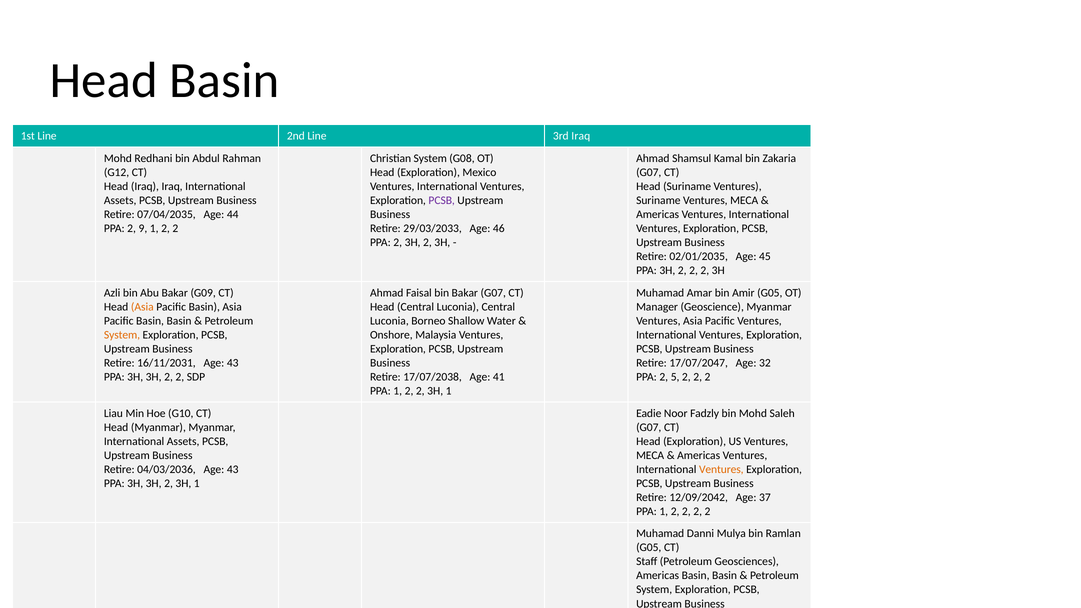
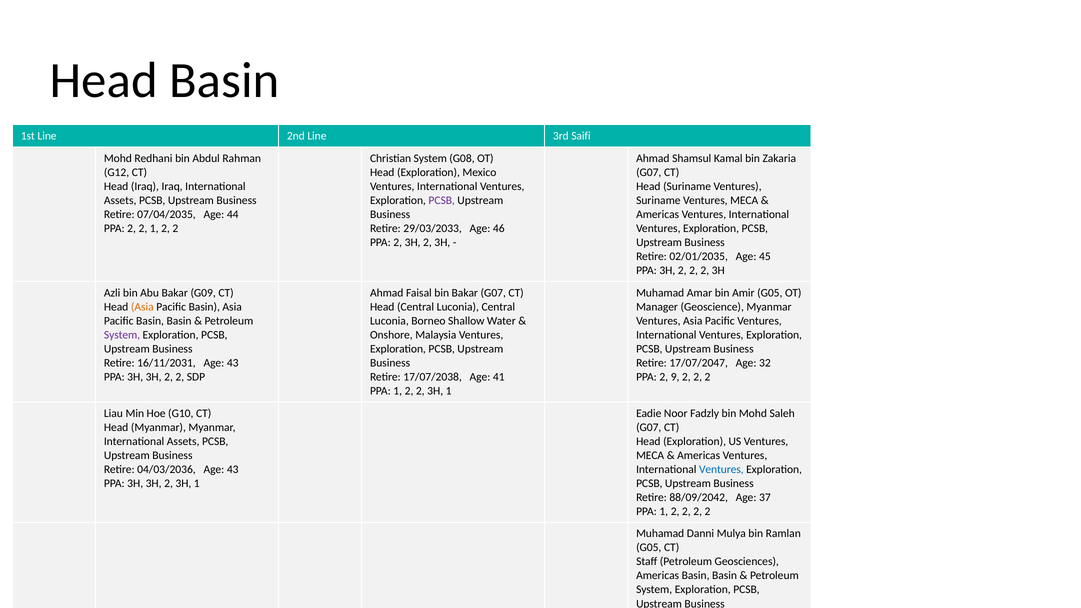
3rd Iraq: Iraq -> Saifi
9 at (143, 228): 9 -> 2
System at (122, 335) colour: orange -> purple
5: 5 -> 9
Ventures at (721, 469) colour: orange -> blue
12/09/2042: 12/09/2042 -> 88/09/2042
